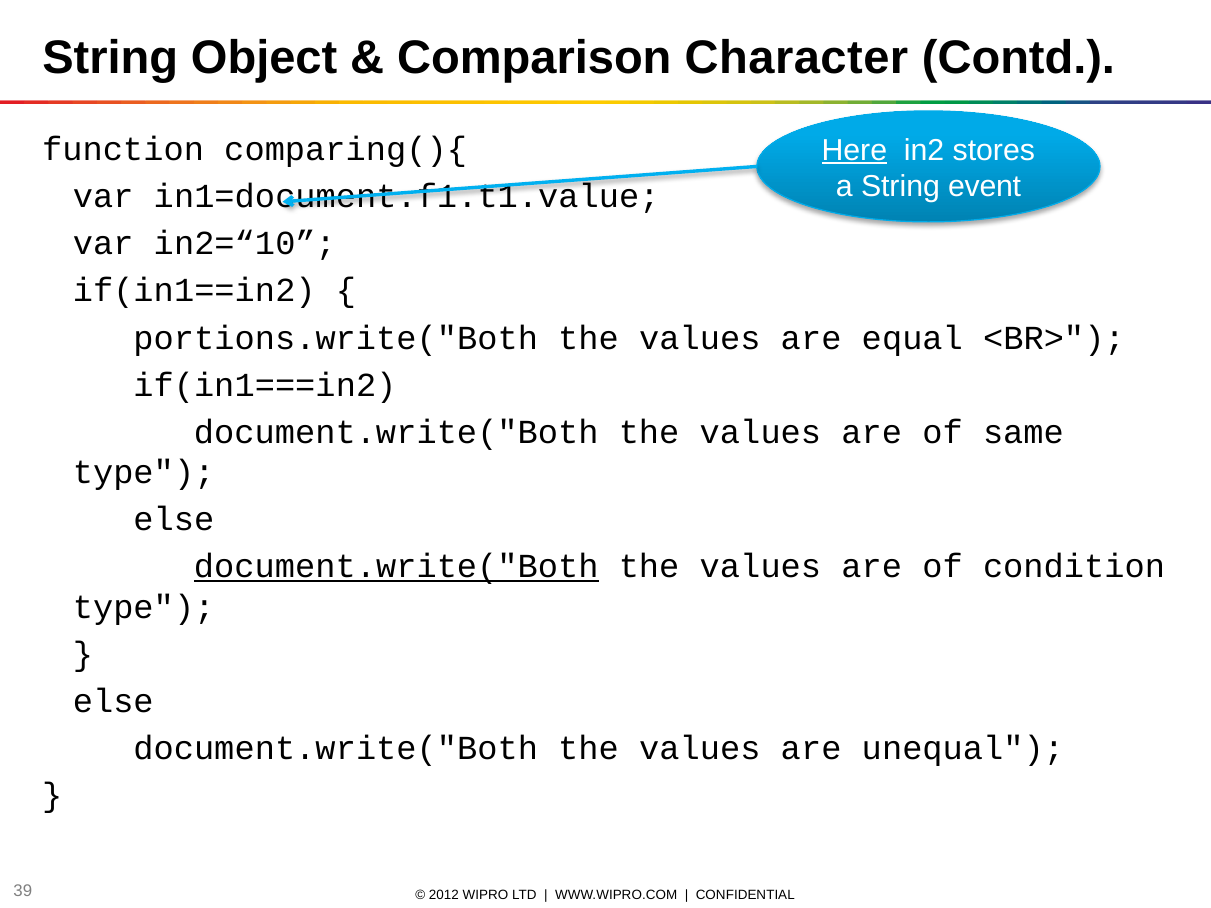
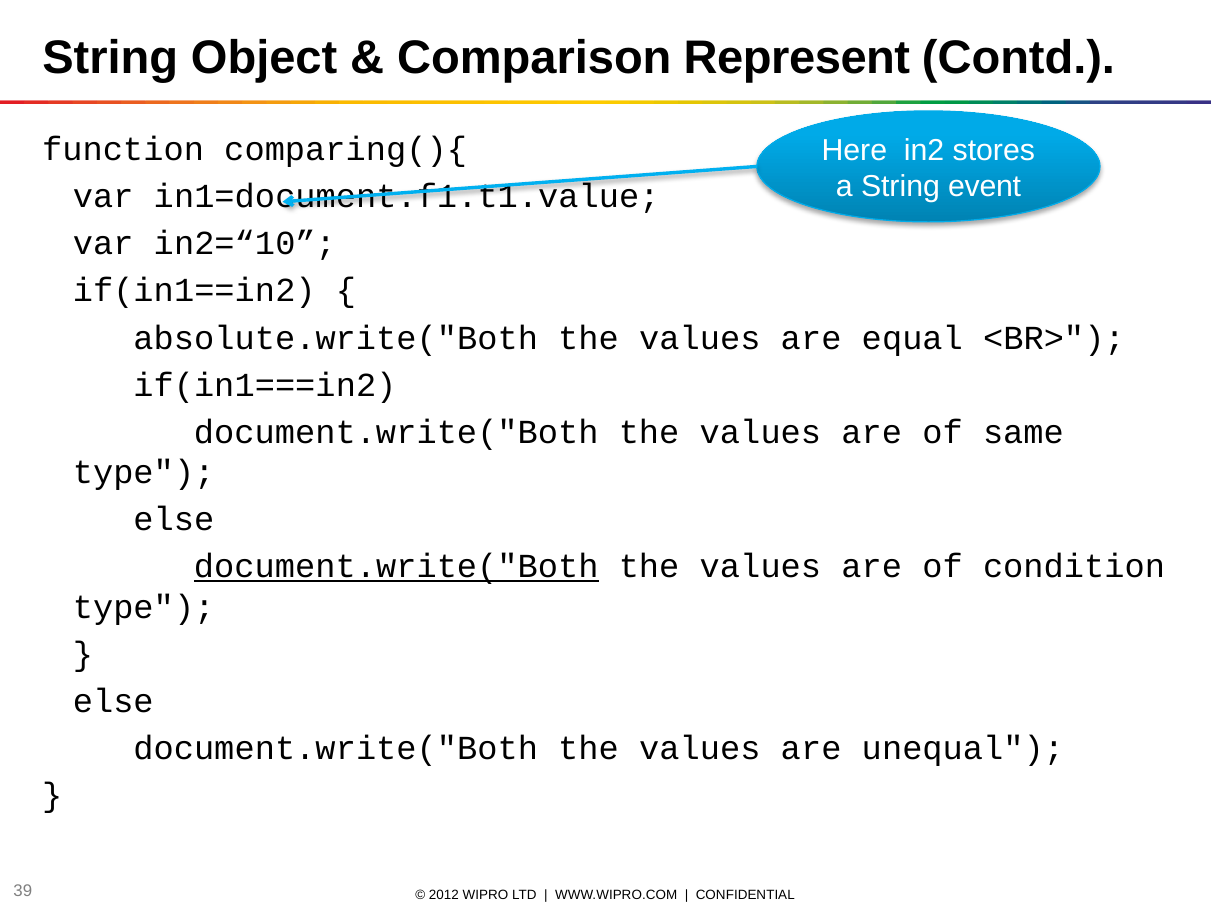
Character: Character -> Represent
Here underline: present -> none
portions.write("Both: portions.write("Both -> absolute.write("Both
